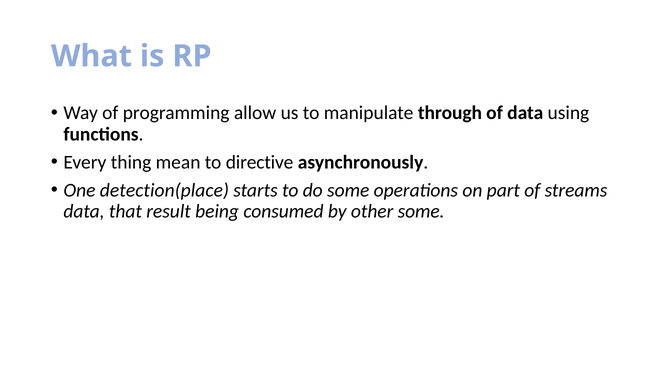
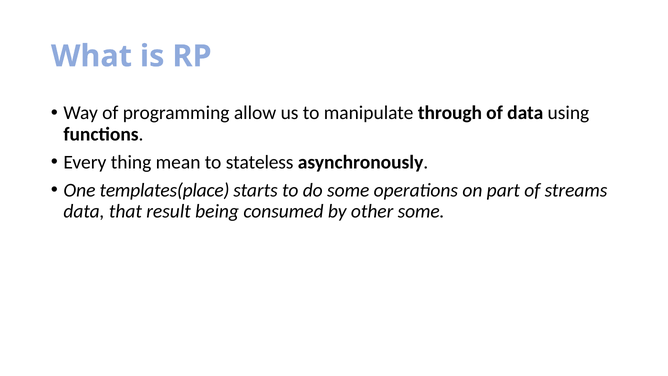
directive: directive -> stateless
detection(place: detection(place -> templates(place
